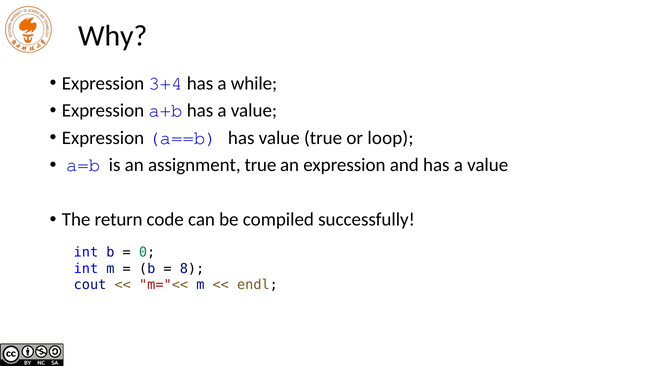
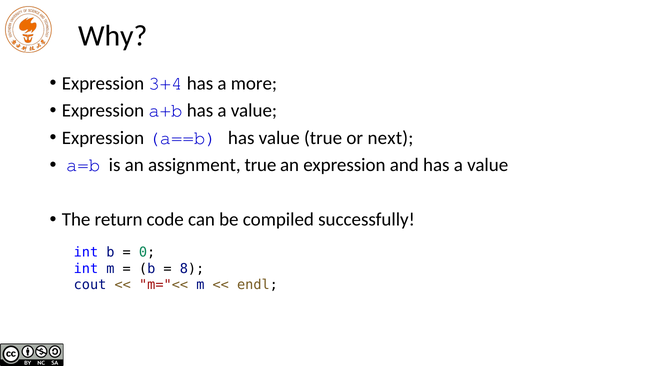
while: while -> more
loop: loop -> next
